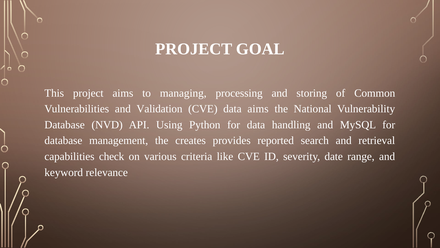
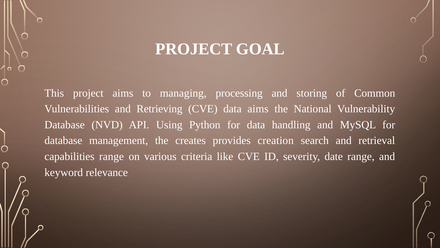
Validation: Validation -> Retrieving
reported: reported -> creation
capabilities check: check -> range
